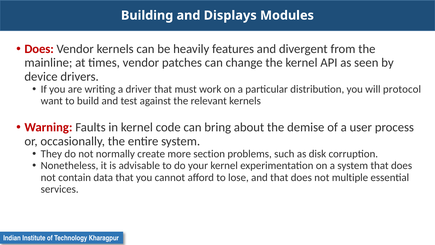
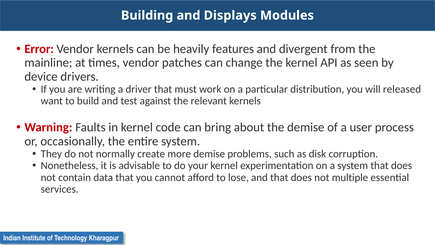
Does at (39, 49): Does -> Error
protocol: protocol -> released
more section: section -> demise
